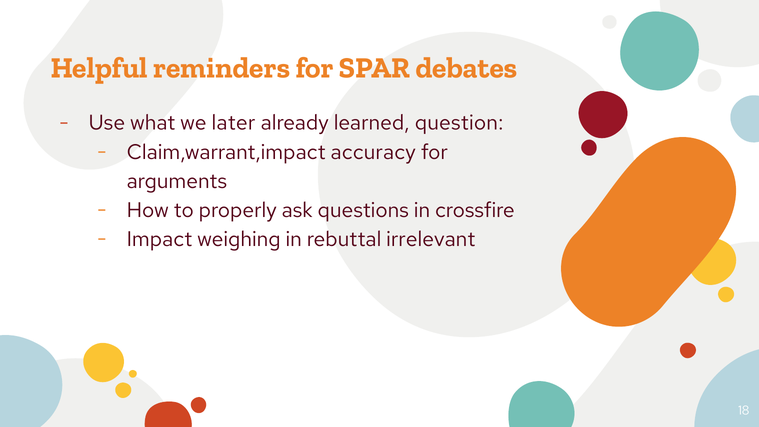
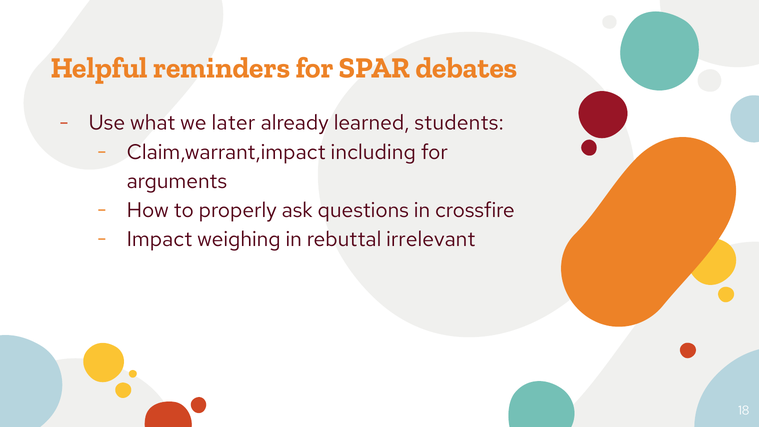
question: question -> students
accuracy: accuracy -> including
